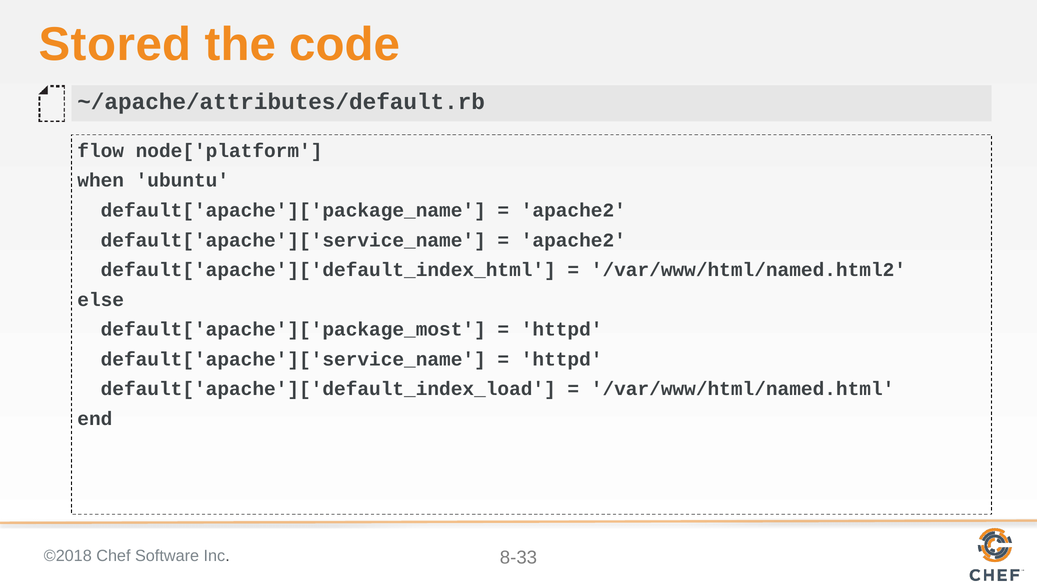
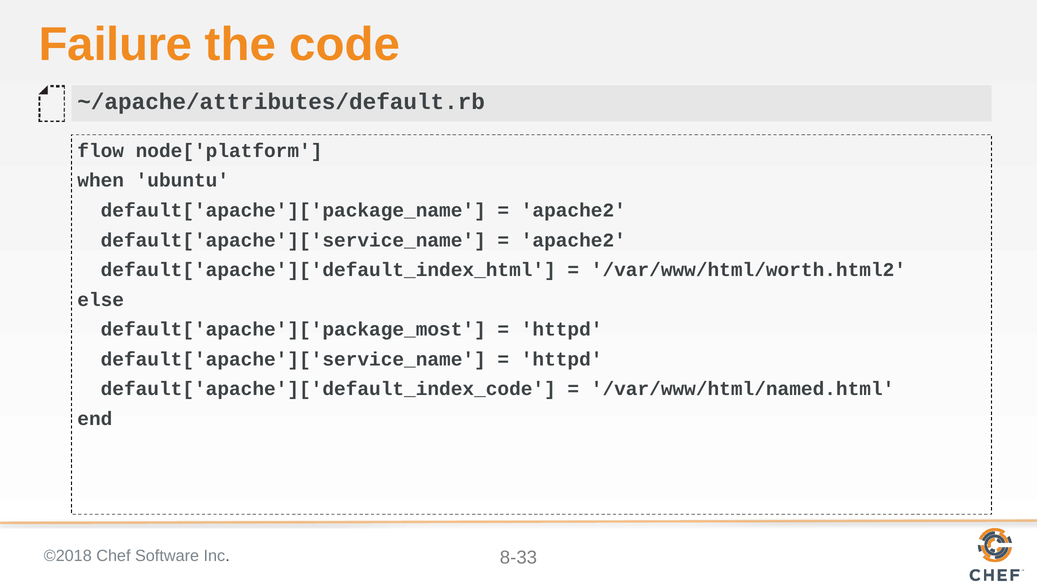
Stored: Stored -> Failure
/var/www/html/named.html2: /var/www/html/named.html2 -> /var/www/html/worth.html2
default['apache']['default_index_load: default['apache']['default_index_load -> default['apache']['default_index_code
